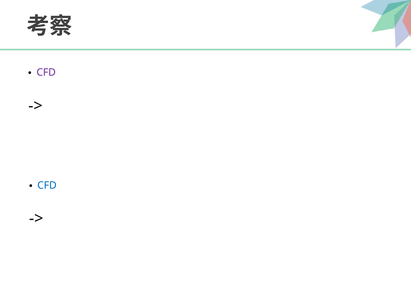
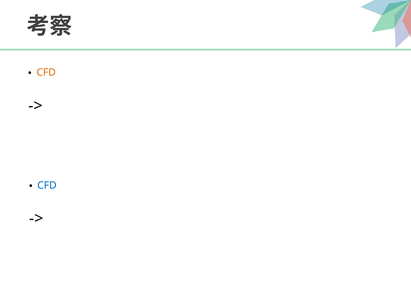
CFD at (46, 72) colour: purple -> orange
